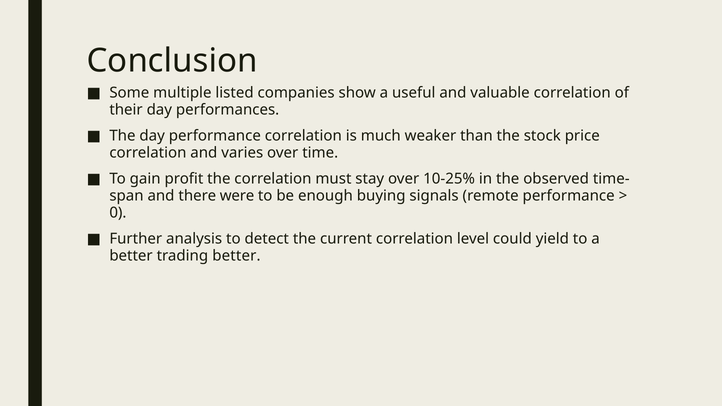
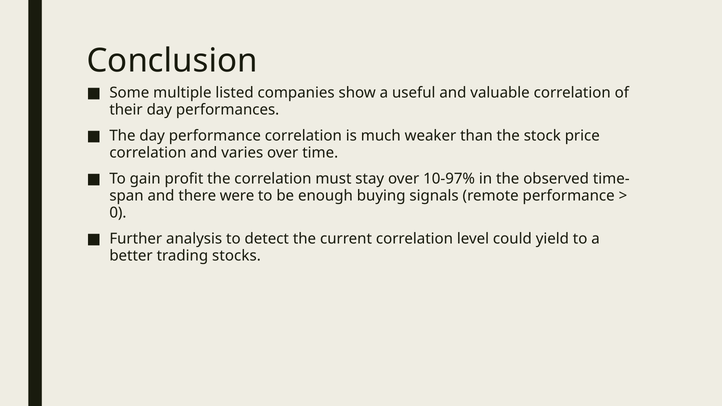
10-25%: 10-25% -> 10-97%
trading better: better -> stocks
